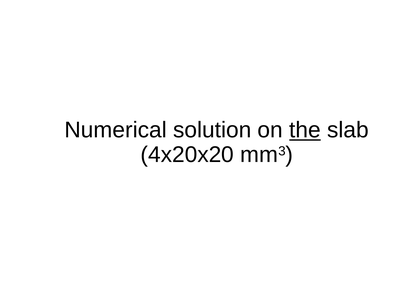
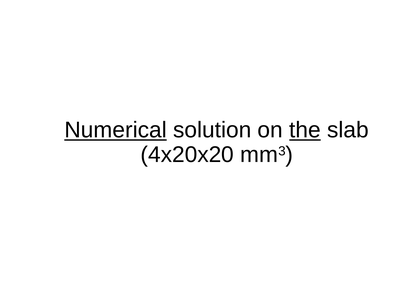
Numerical underline: none -> present
